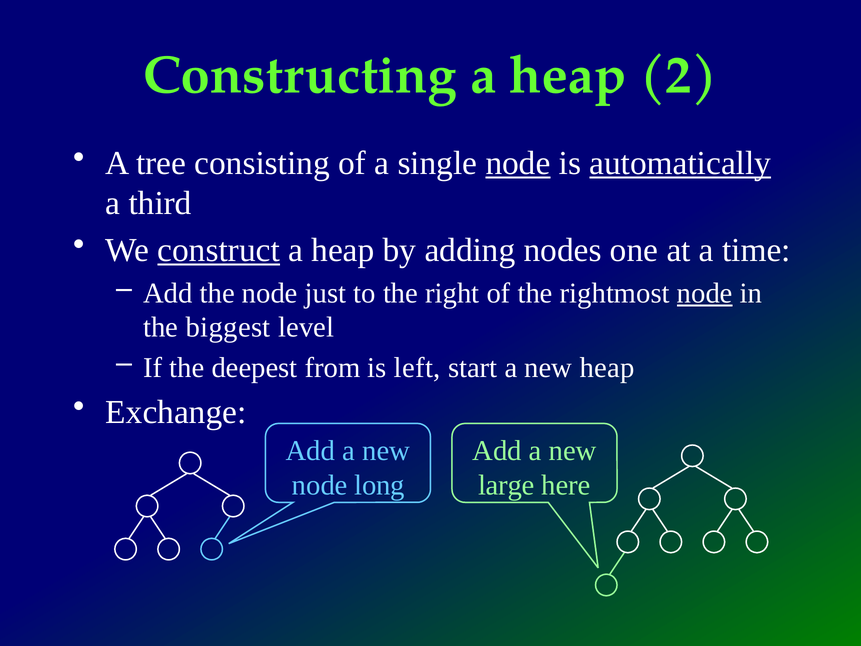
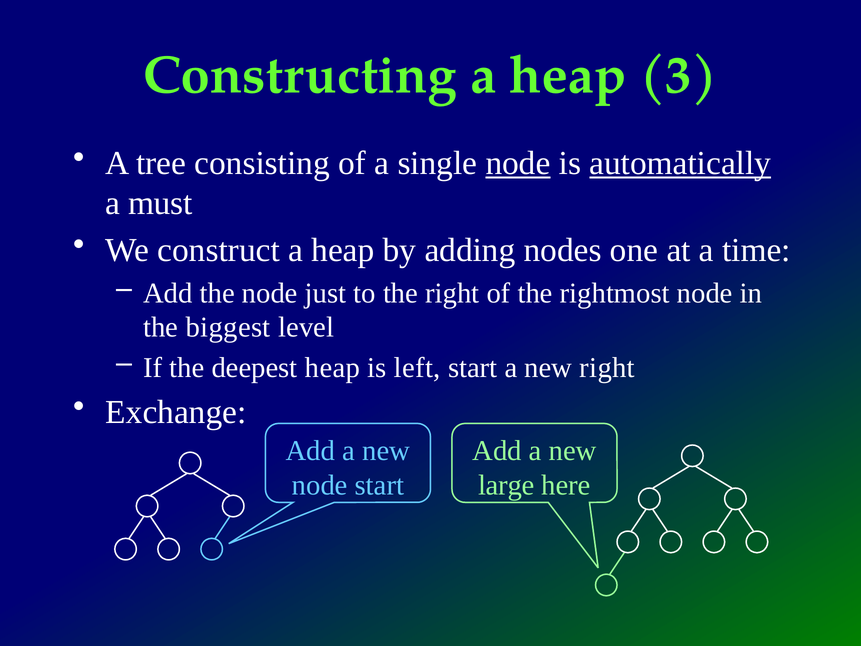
2: 2 -> 3
third: third -> must
construct underline: present -> none
node at (705, 293) underline: present -> none
deepest from: from -> heap
new heap: heap -> right
node long: long -> start
